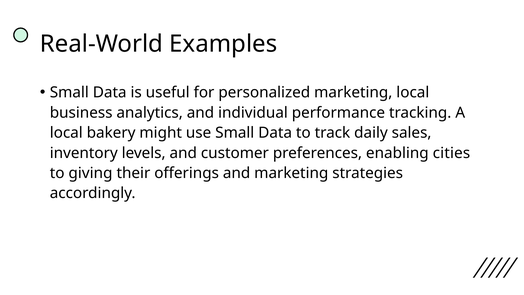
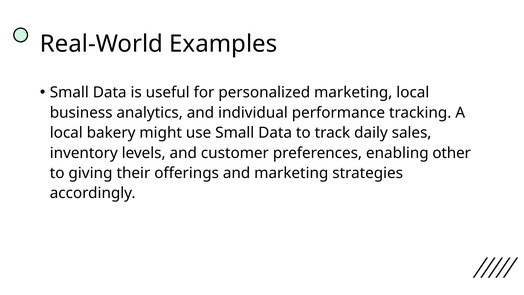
cities: cities -> other
